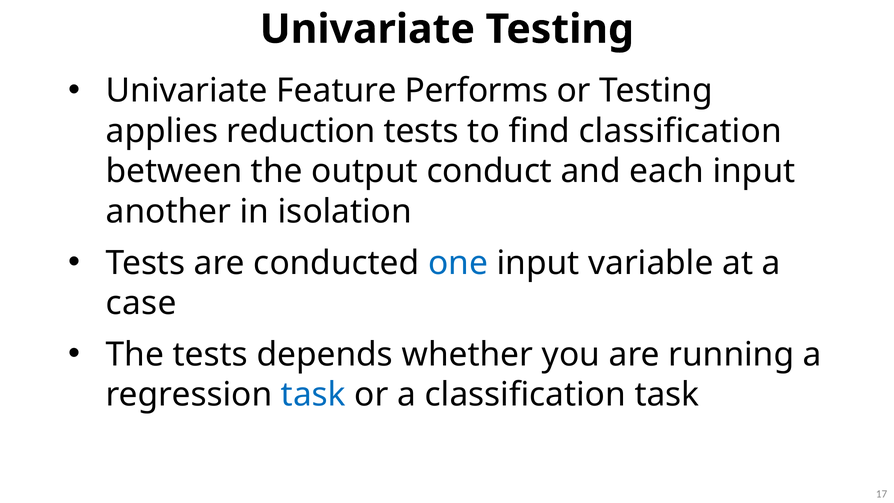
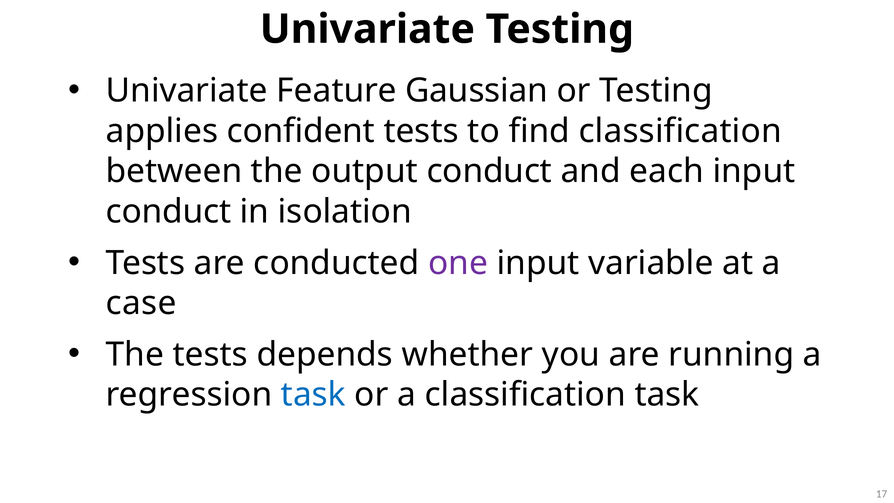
Performs: Performs -> Gaussian
reduction: reduction -> confident
another at (168, 211): another -> conduct
one colour: blue -> purple
